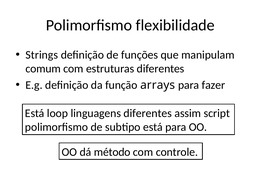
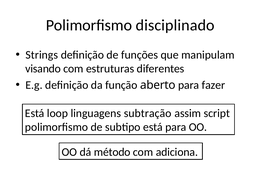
flexibilidade: flexibilidade -> disciplinado
comum: comum -> visando
arrays: arrays -> aberto
linguagens diferentes: diferentes -> subtração
controle: controle -> adiciona
